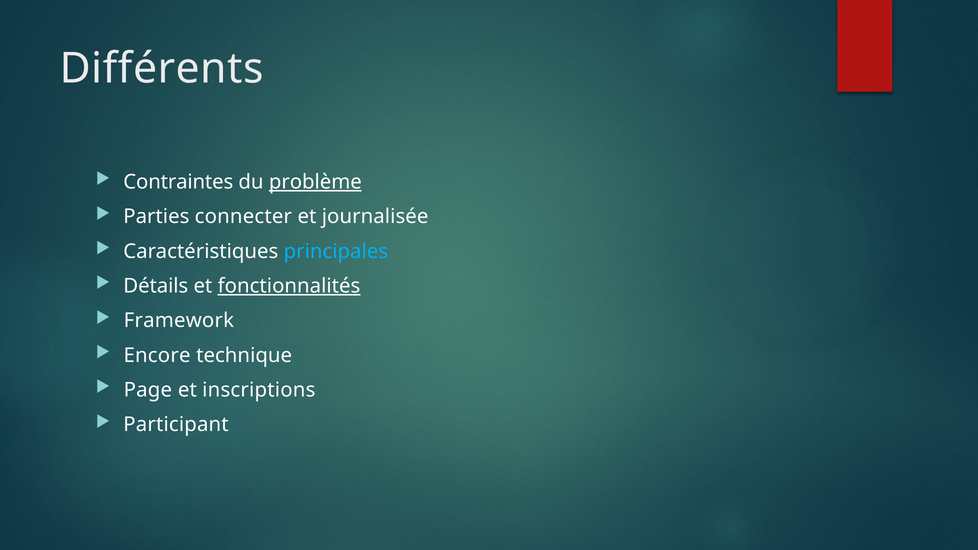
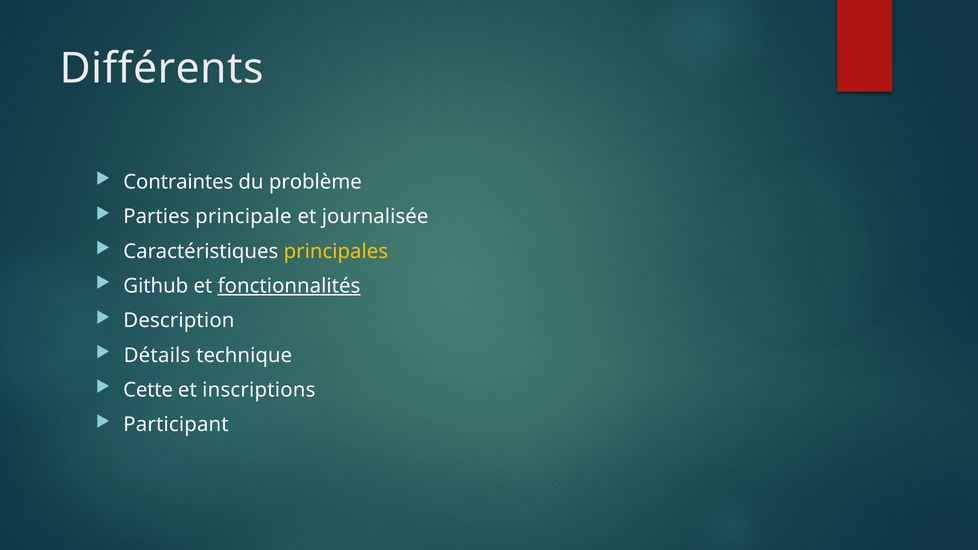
problème underline: present -> none
connecter: connecter -> principale
principales colour: light blue -> yellow
Détails: Détails -> Github
Framework: Framework -> Description
Encore: Encore -> Détails
Page: Page -> Cette
